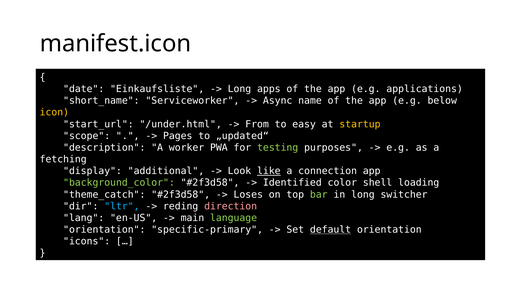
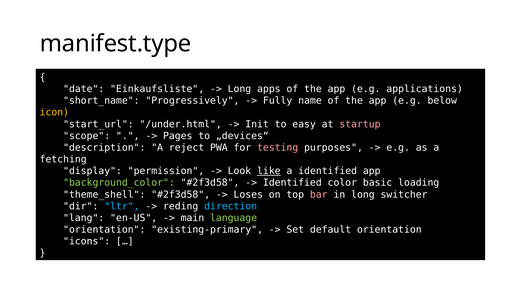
manifest.icon: manifest.icon -> manifest.type
Serviceworker: Serviceworker -> Progressively
Async: Async -> Fully
From: From -> Init
startup colour: yellow -> pink
„updated“: „updated“ -> „devices“
worker: worker -> reject
testing colour: light green -> pink
additional: additional -> permission
a connection: connection -> identified
shell: shell -> basic
theme_catch: theme_catch -> theme_shell
bar colour: light green -> pink
direction colour: pink -> light blue
specific-primary: specific-primary -> existing-primary
default underline: present -> none
